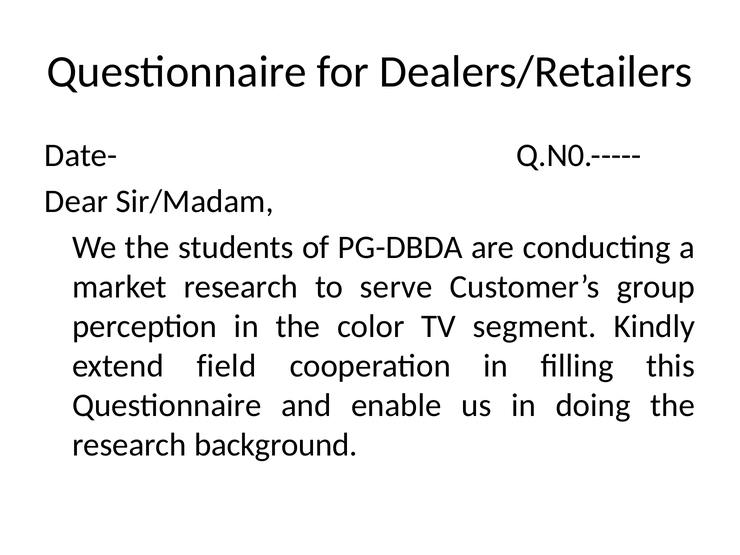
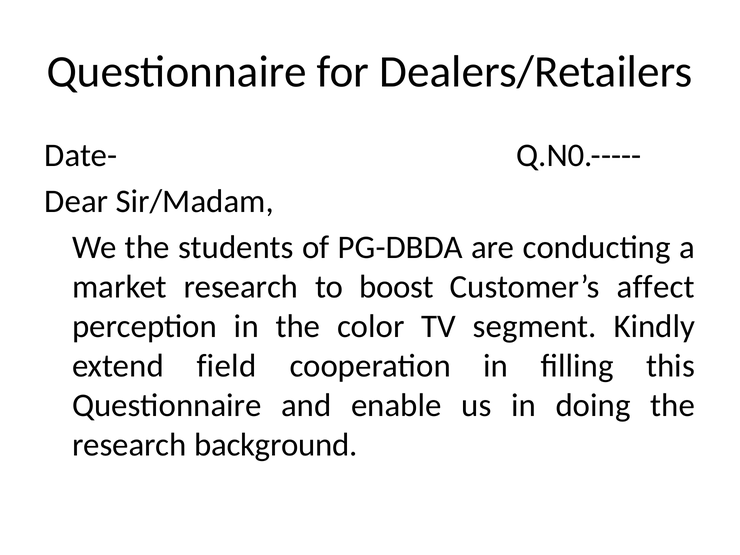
serve: serve -> boost
group: group -> affect
